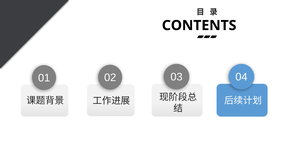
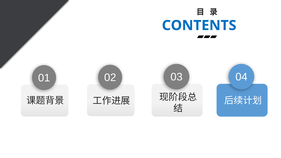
CONTENTS colour: black -> blue
